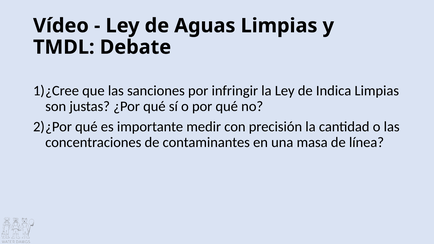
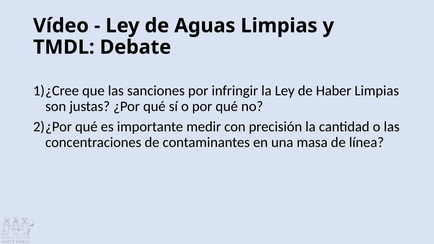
Indica: Indica -> Haber
